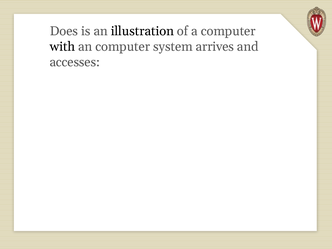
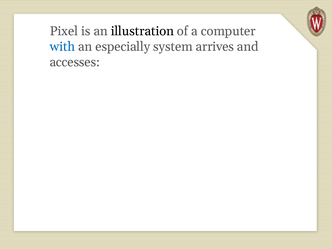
Does: Does -> Pixel
with colour: black -> blue
an computer: computer -> especially
